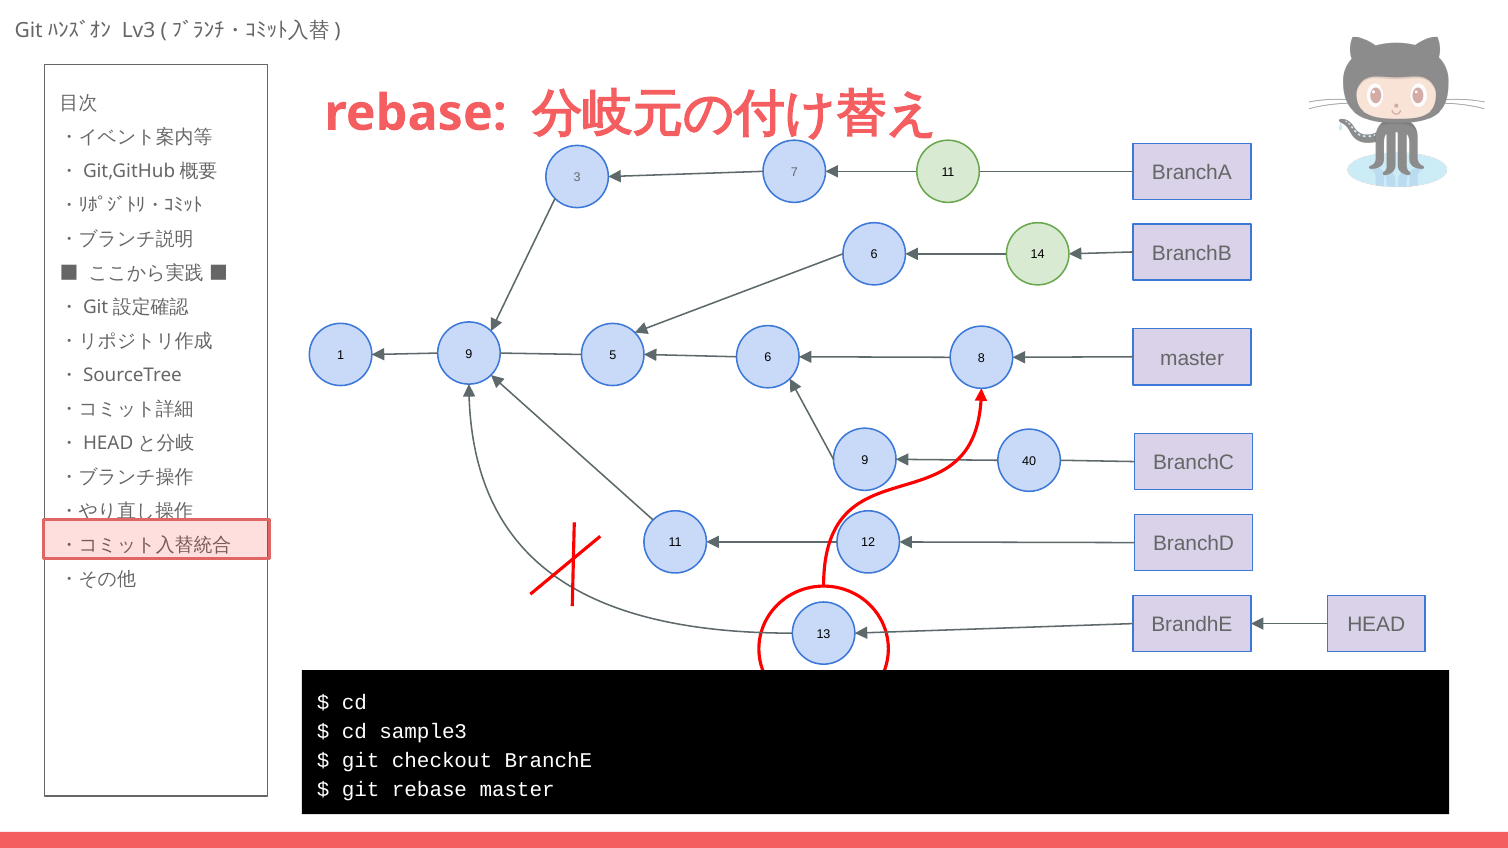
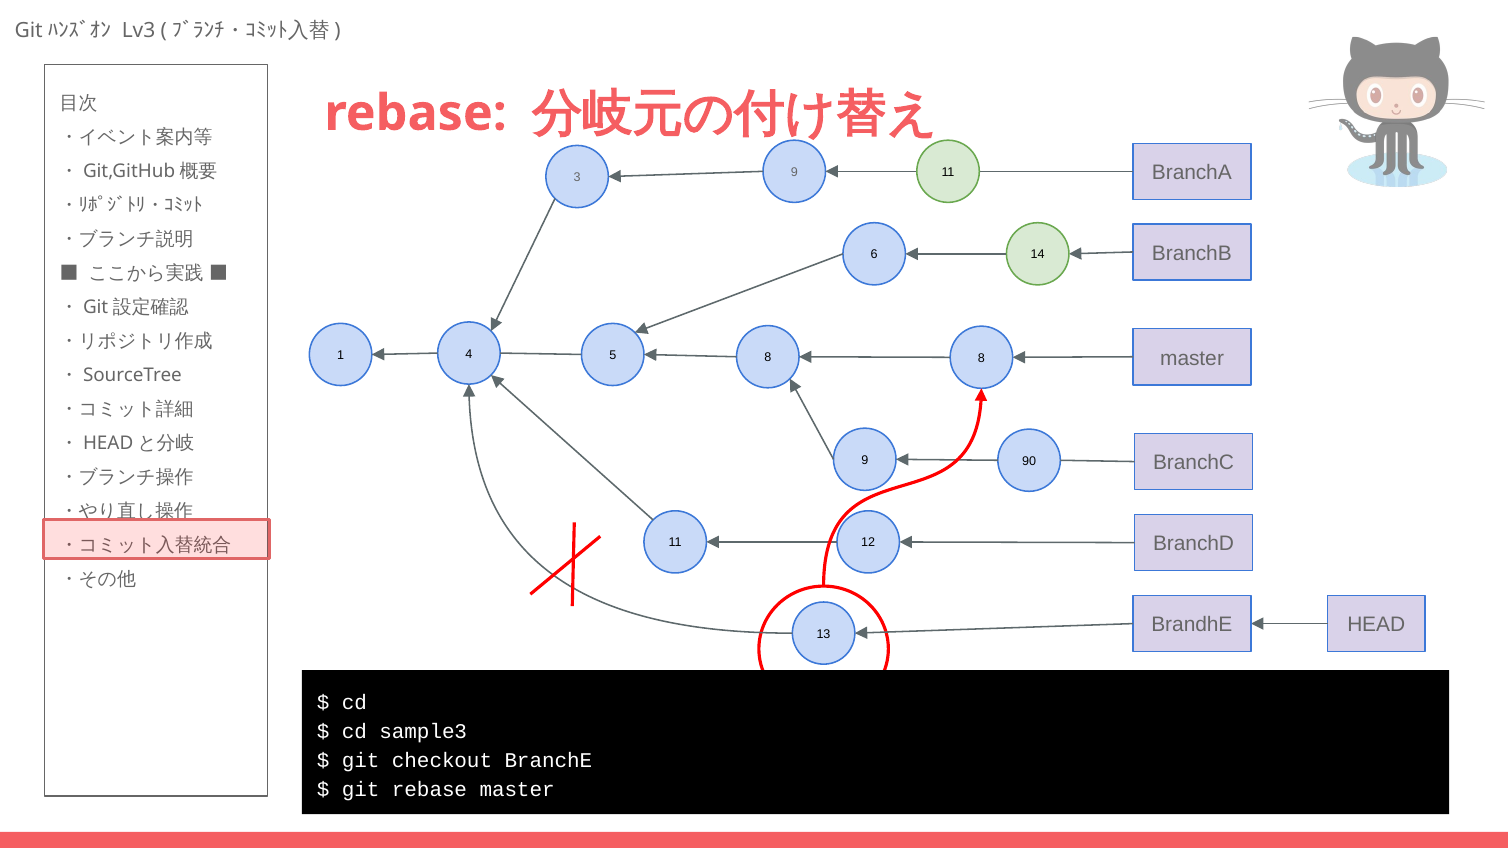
3 7: 7 -> 9
1 9: 9 -> 4
5 6: 6 -> 8
40: 40 -> 90
